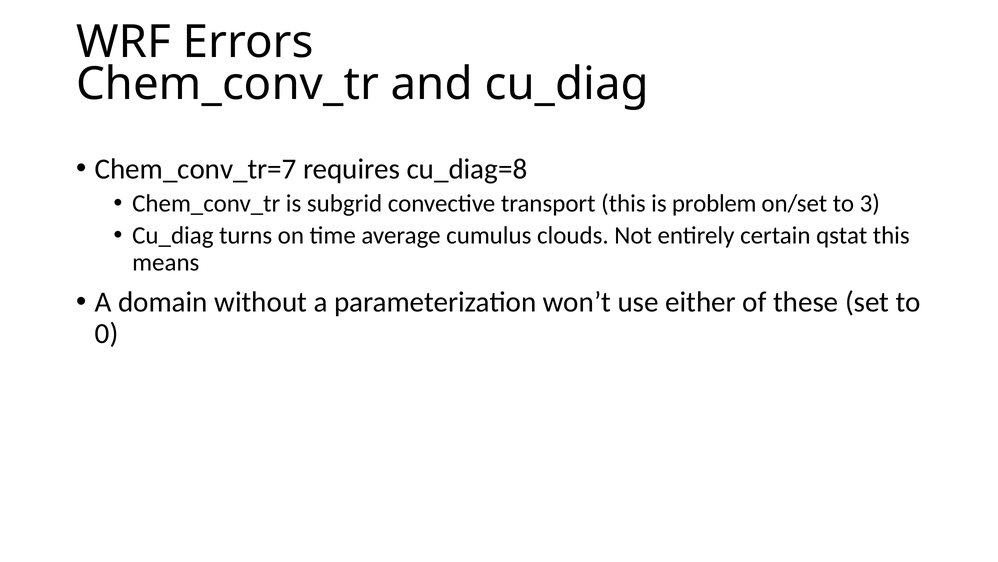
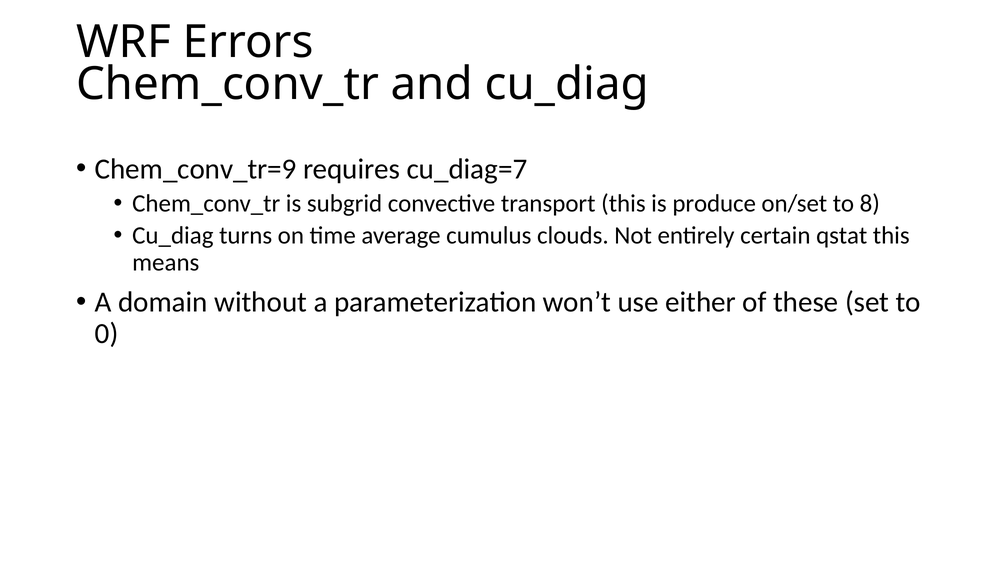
Chem_conv_tr=7: Chem_conv_tr=7 -> Chem_conv_tr=9
cu_diag=8: cu_diag=8 -> cu_diag=7
problem: problem -> produce
3: 3 -> 8
